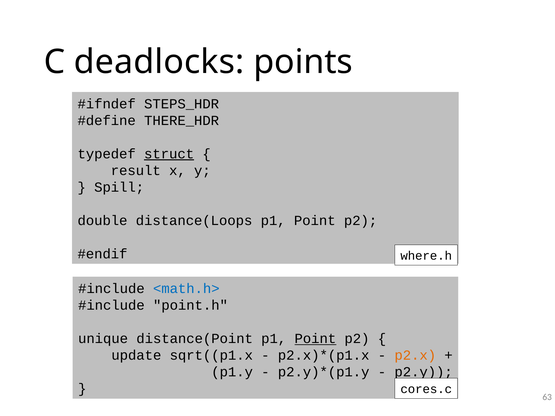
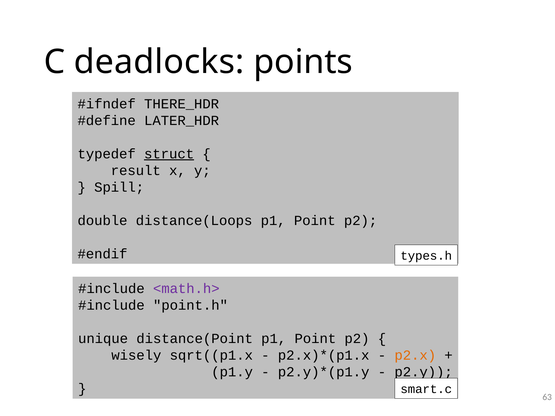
STEPS_HDR: STEPS_HDR -> THERE_HDR
THERE_HDR: THERE_HDR -> LATER_HDR
where.h: where.h -> types.h
<math.h> colour: blue -> purple
Point at (315, 339) underline: present -> none
update: update -> wisely
cores.c: cores.c -> smart.c
